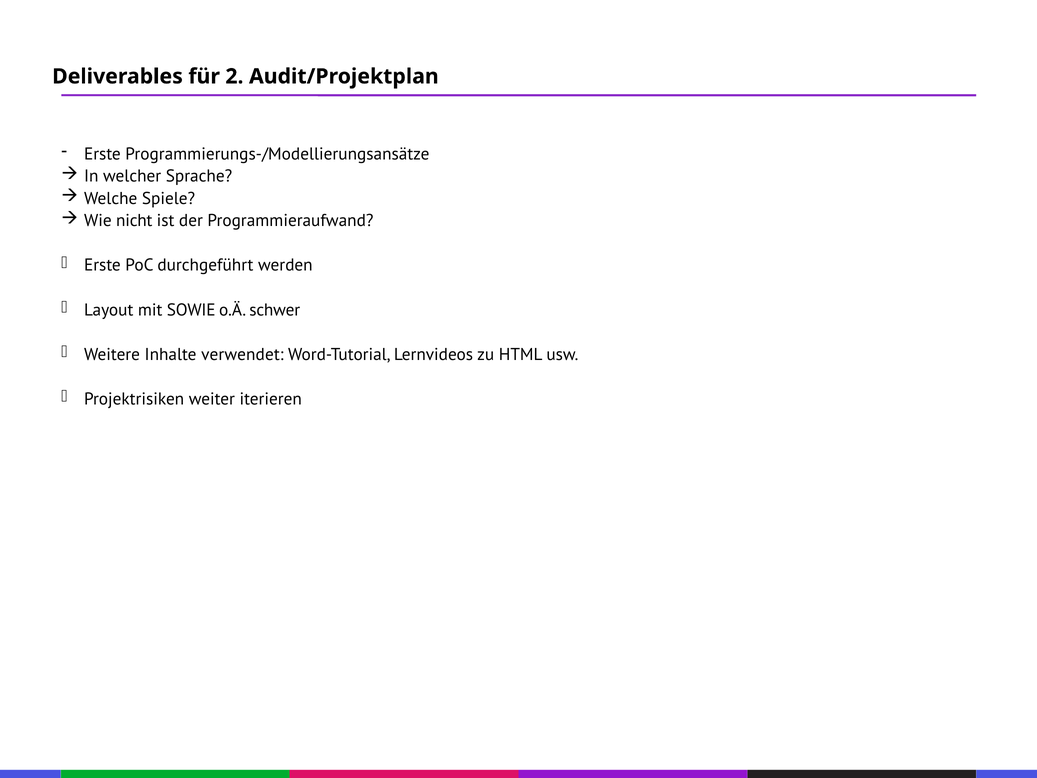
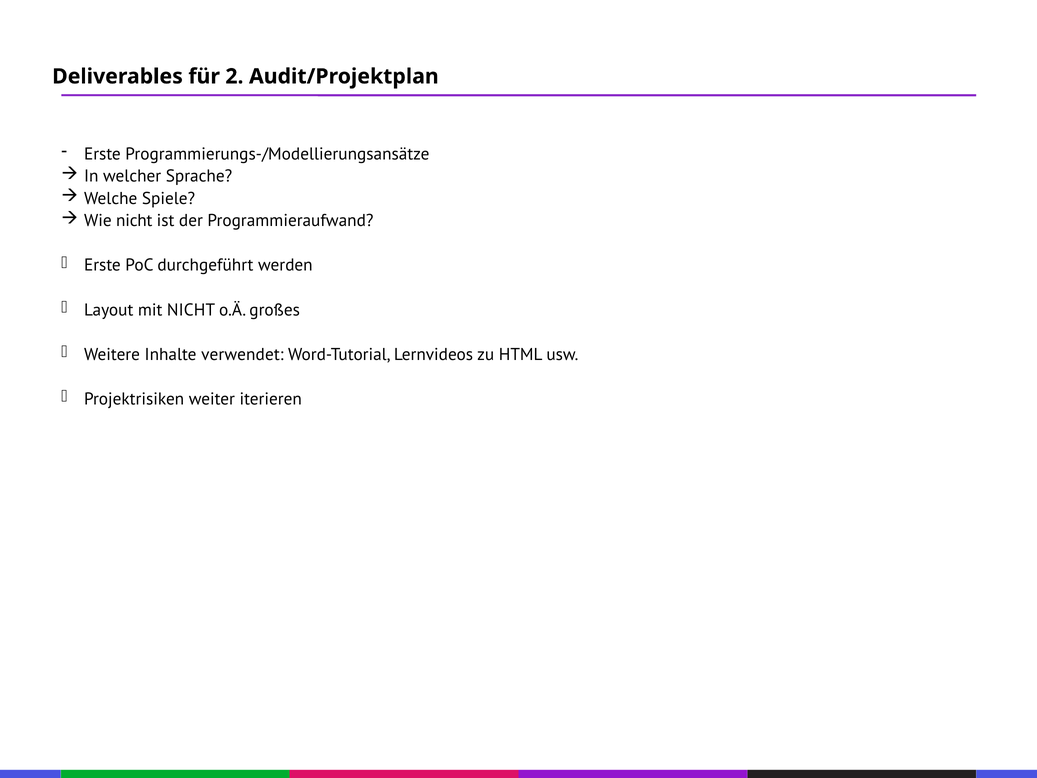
mit SOWIE: SOWIE -> NICHT
schwer: schwer -> großes
